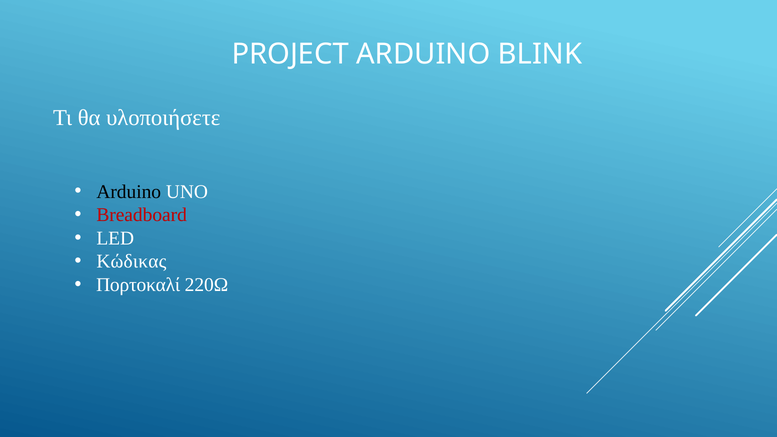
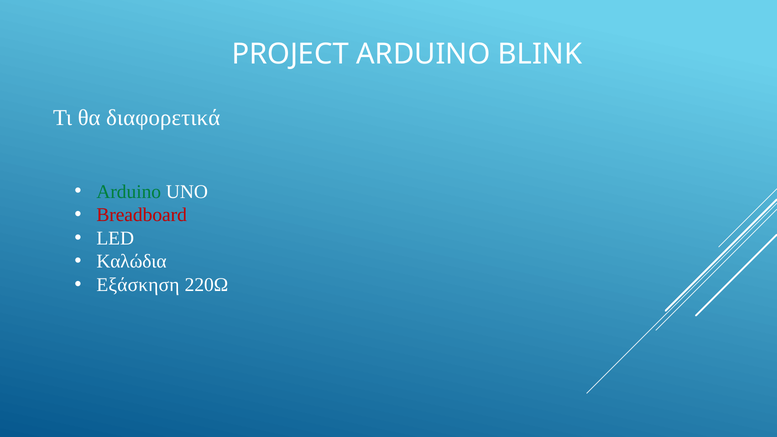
υλοποιήσετε: υλοποιήσετε -> διαφορετικά
Arduino at (129, 192) colour: black -> green
Κώδικας: Κώδικας -> Καλώδια
Πορτοκαλί: Πορτοκαλί -> Εξάσκηση
